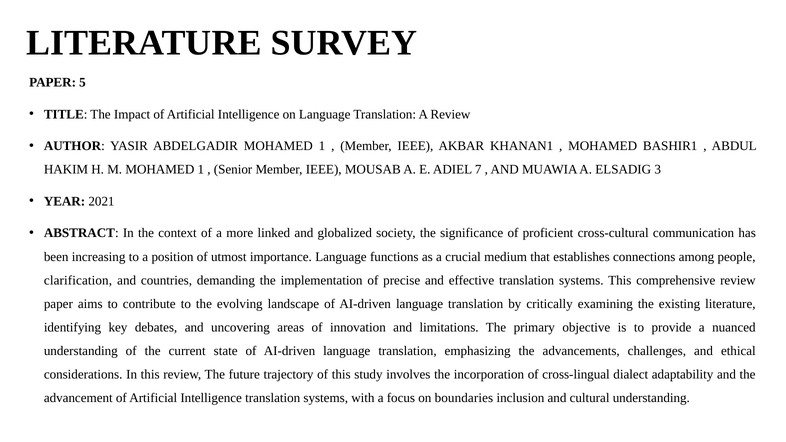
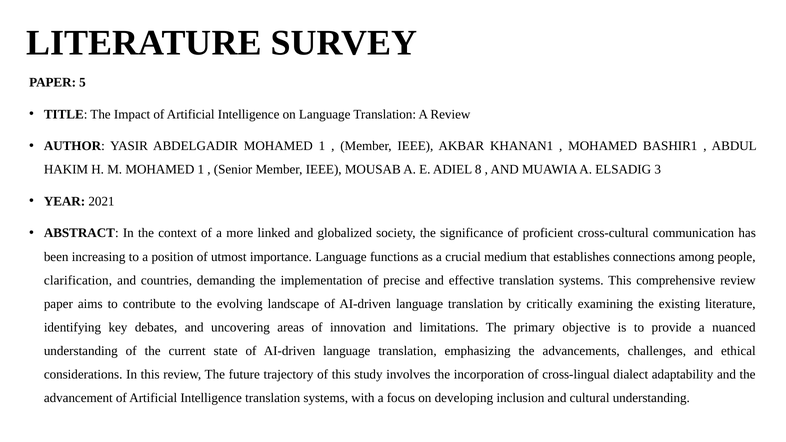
7: 7 -> 8
boundaries: boundaries -> developing
